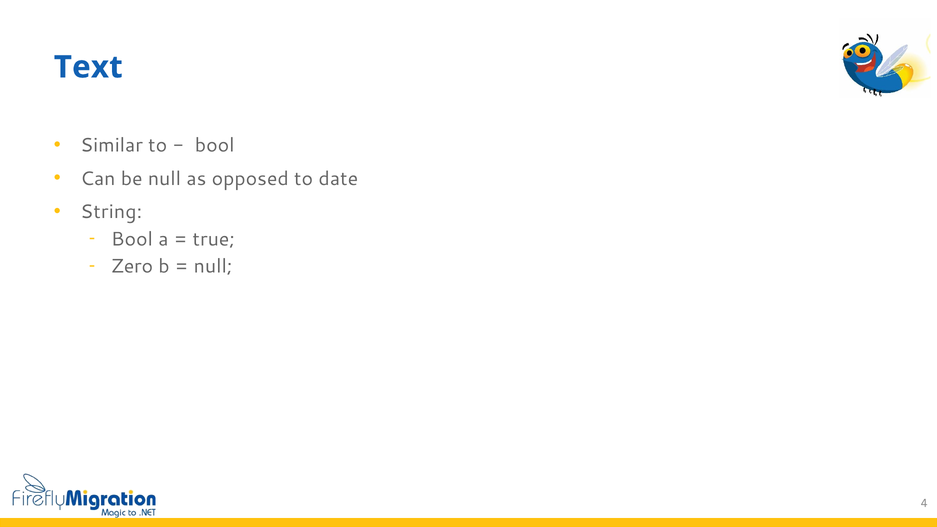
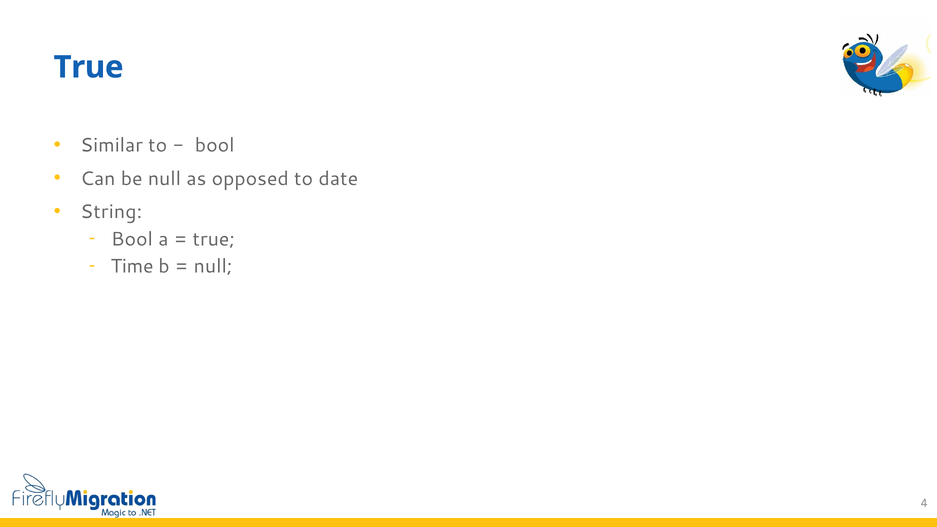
Text at (88, 67): Text -> True
Zero: Zero -> Time
